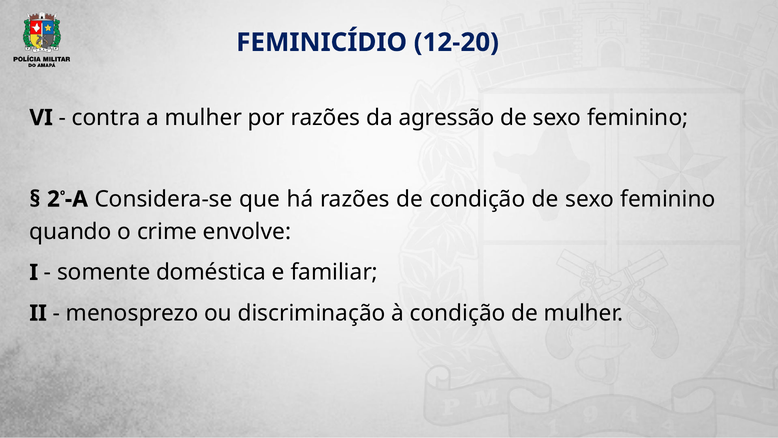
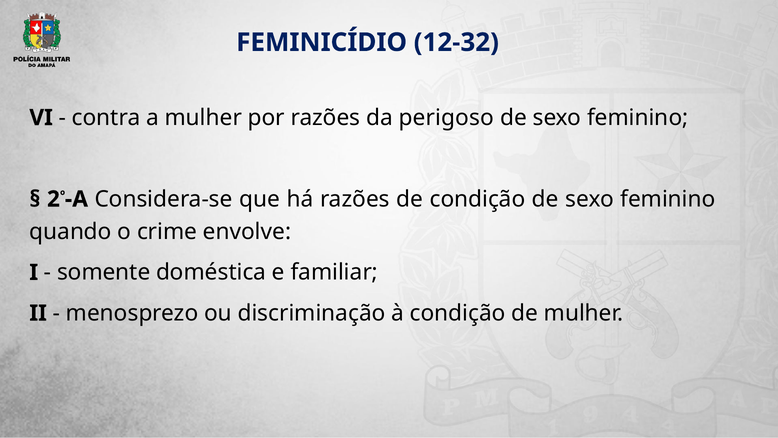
12-20: 12-20 -> 12-32
agressão: agressão -> perigoso
